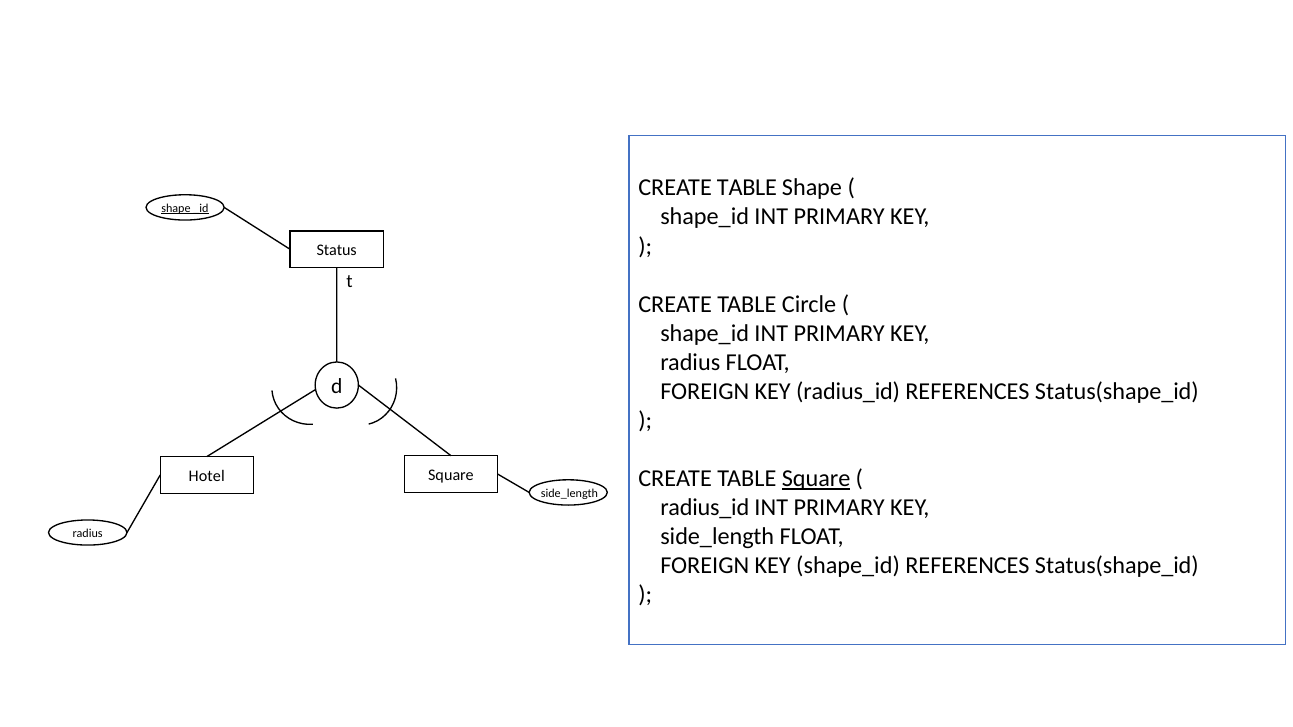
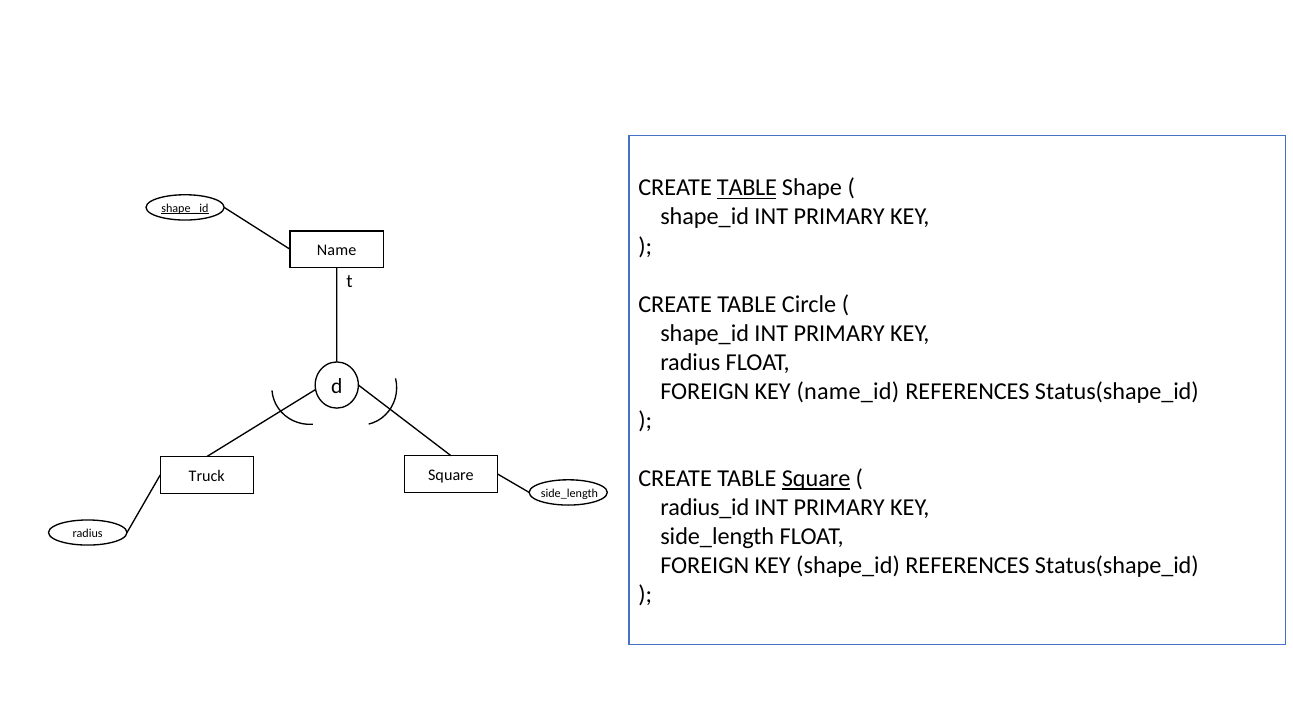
TABLE at (747, 188) underline: none -> present
Status: Status -> Name
KEY radius_id: radius_id -> name_id
Hotel: Hotel -> Truck
